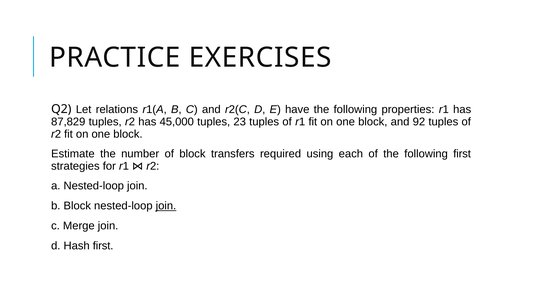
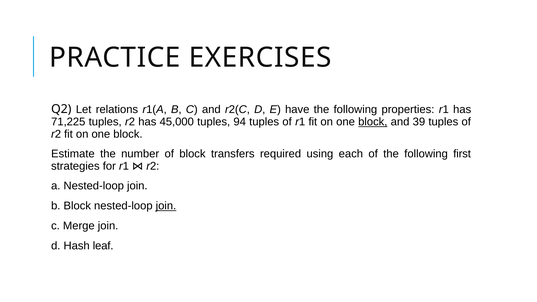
87,829: 87,829 -> 71,225
23: 23 -> 94
block at (373, 122) underline: none -> present
92: 92 -> 39
Hash first: first -> leaf
